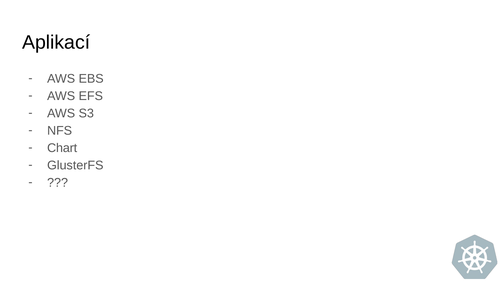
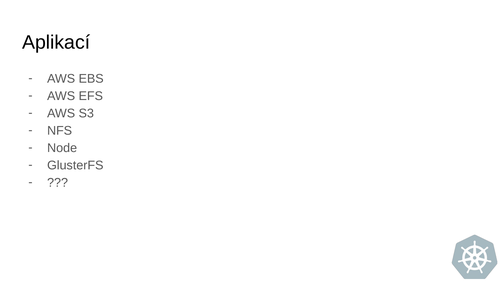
Chart: Chart -> Node
